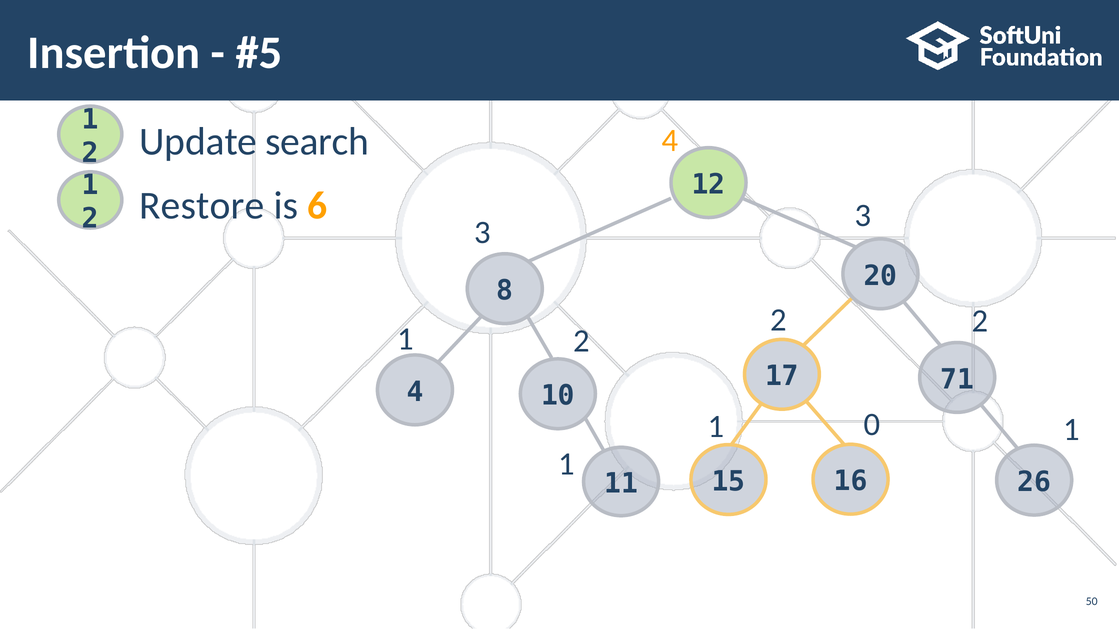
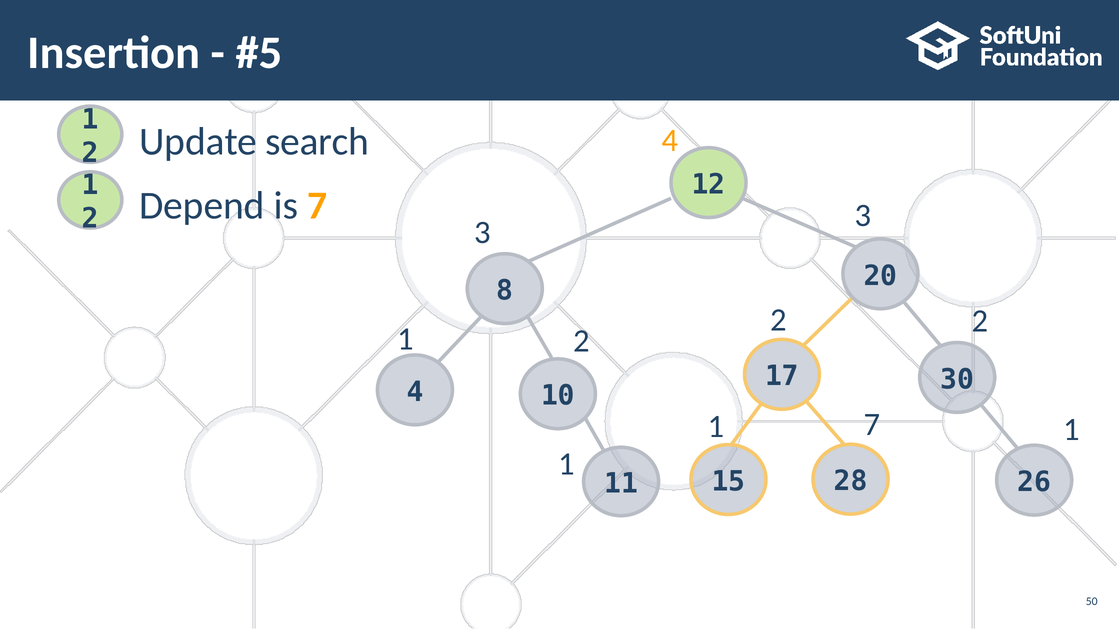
Restore: Restore -> Depend
is 6: 6 -> 7
71: 71 -> 30
1 0: 0 -> 7
16: 16 -> 28
